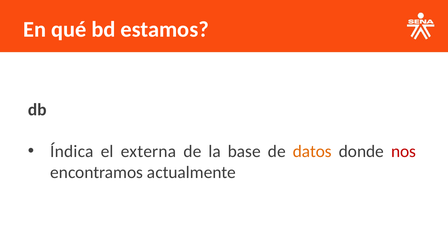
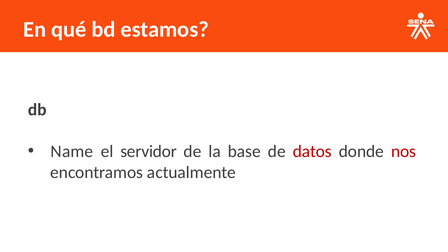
Índica: Índica -> Name
externa: externa -> servidor
datos colour: orange -> red
